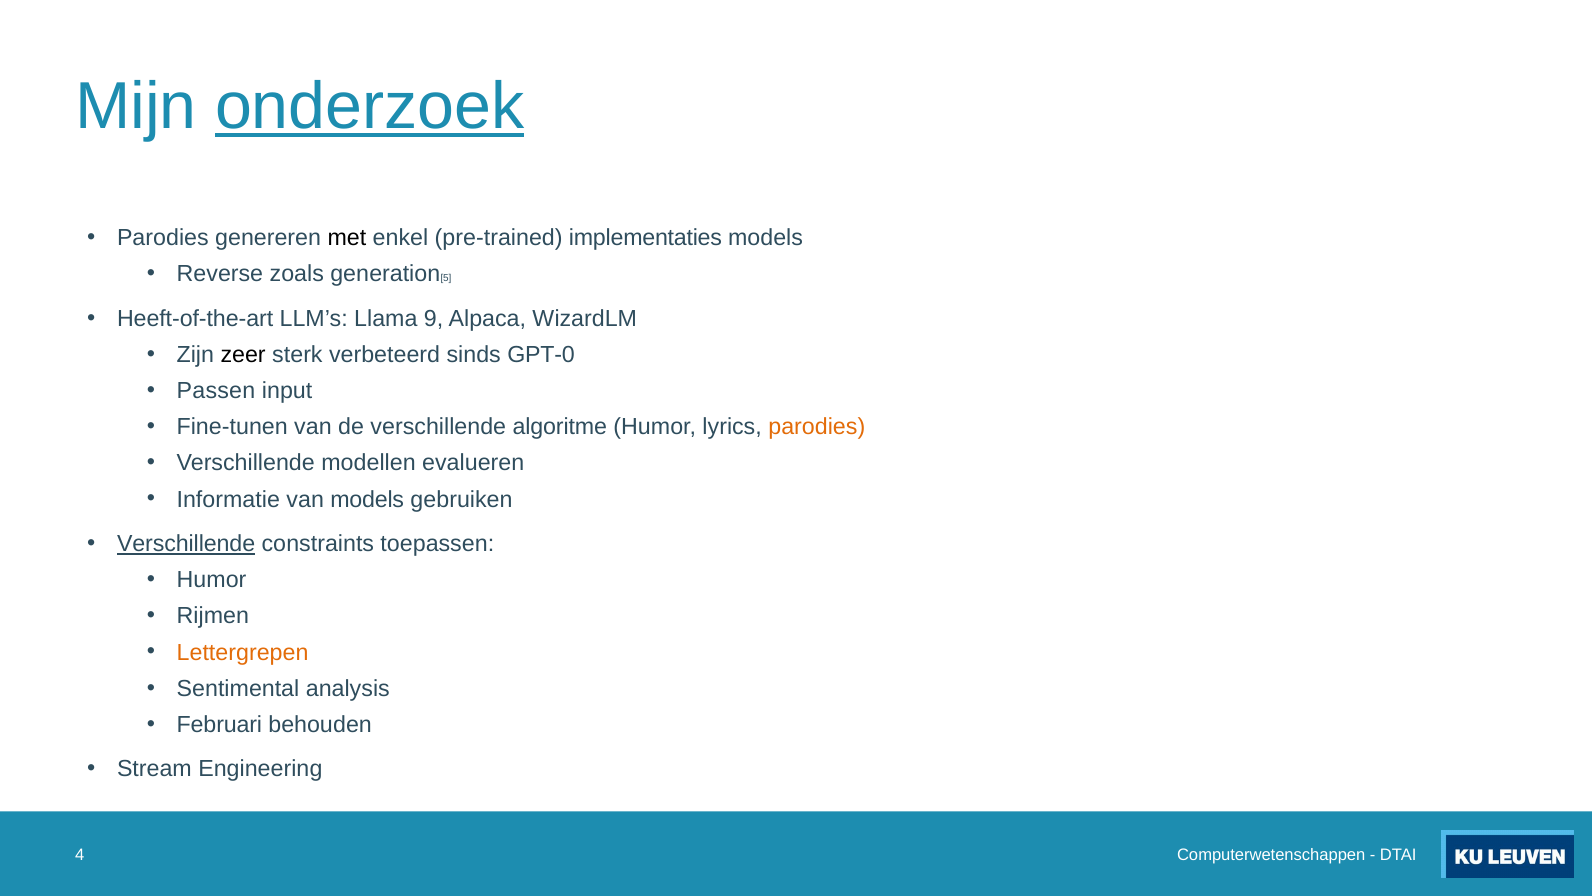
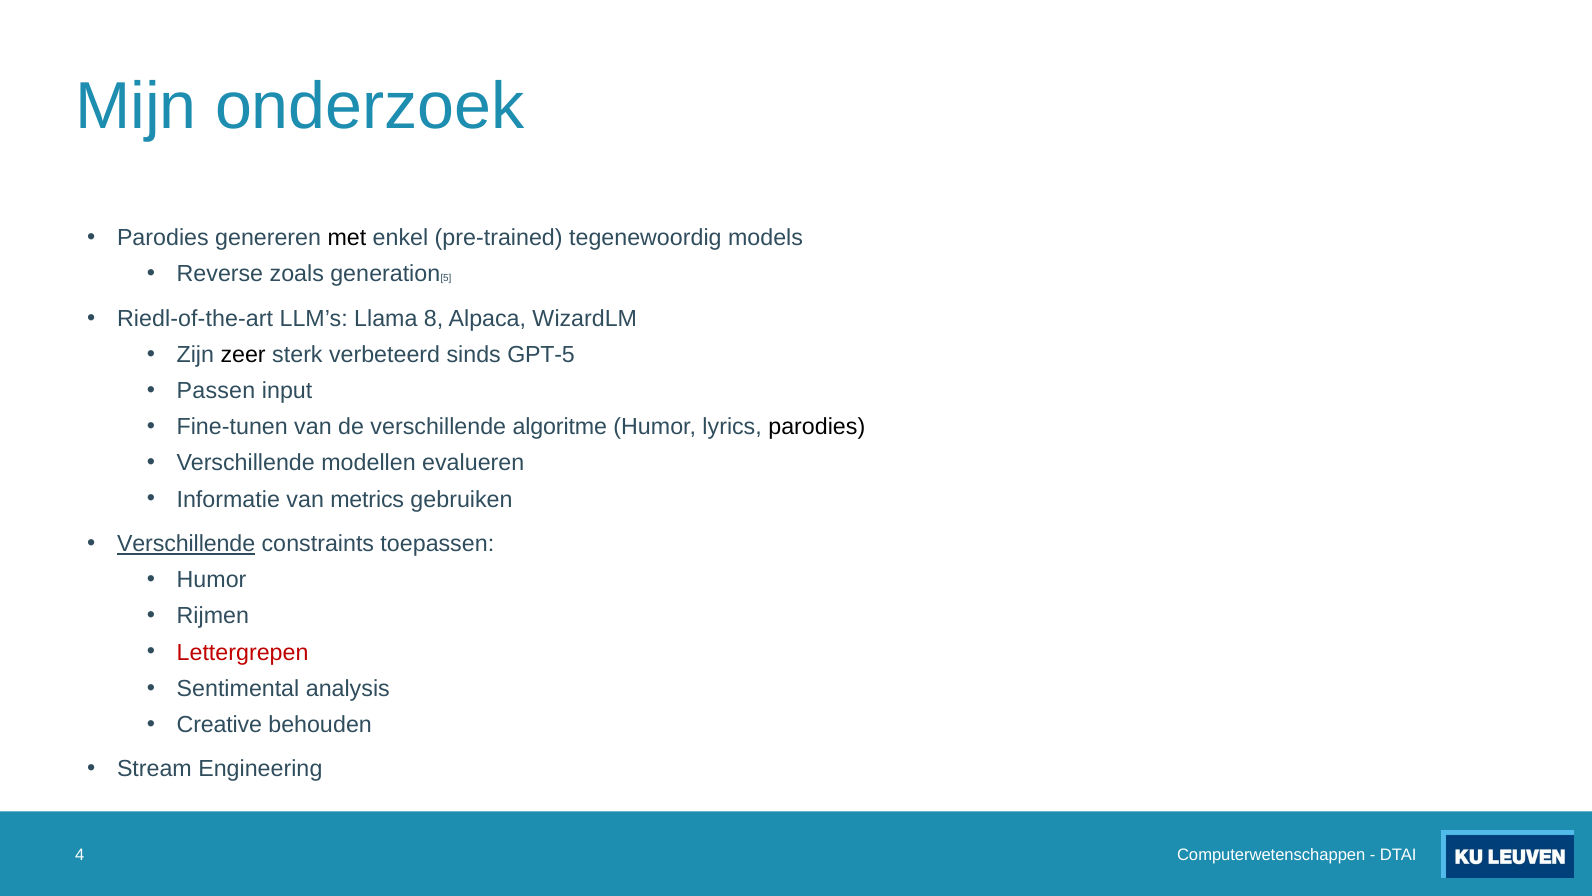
onderzoek underline: present -> none
implementaties: implementaties -> tegenewoordig
Heeft-of-the-art: Heeft-of-the-art -> Riedl-of-the-art
9: 9 -> 8
GPT-0: GPT-0 -> GPT-5
parodies at (817, 427) colour: orange -> black
van models: models -> metrics
Lettergrepen colour: orange -> red
Februari: Februari -> Creative
